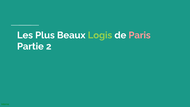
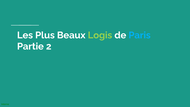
Paris colour: pink -> light blue
